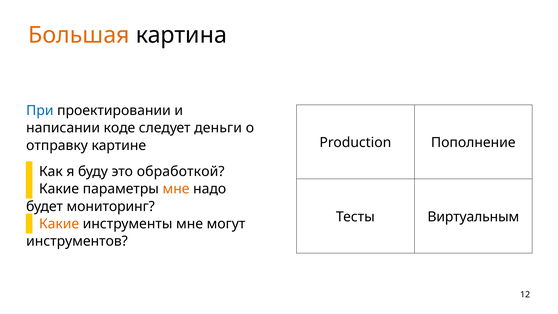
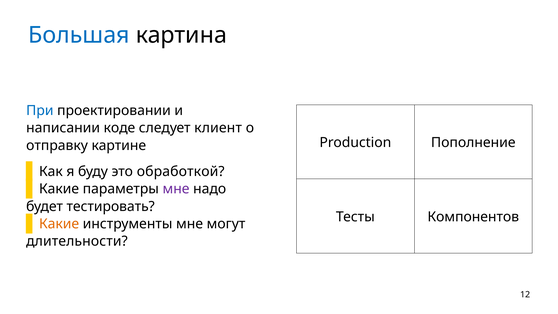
Большая colour: orange -> blue
деньги: деньги -> клиент
мне at (176, 189) colour: orange -> purple
мониторинг: мониторинг -> тестировать
Виртуальным: Виртуальным -> Компонентов
инструментов: инструментов -> длительности
